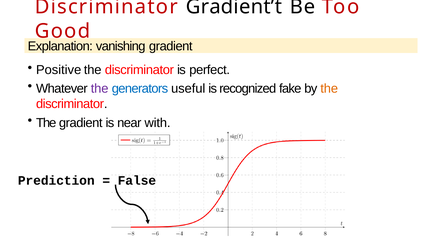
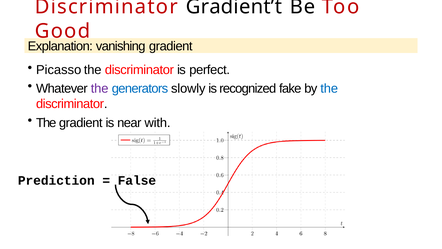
Positive: Positive -> Picasso
useful: useful -> slowly
the at (329, 88) colour: orange -> blue
